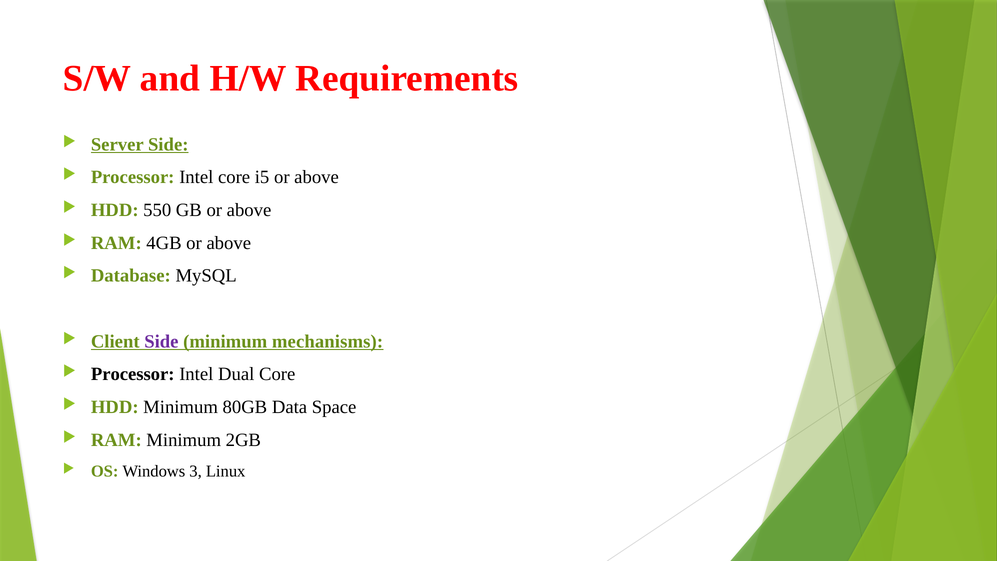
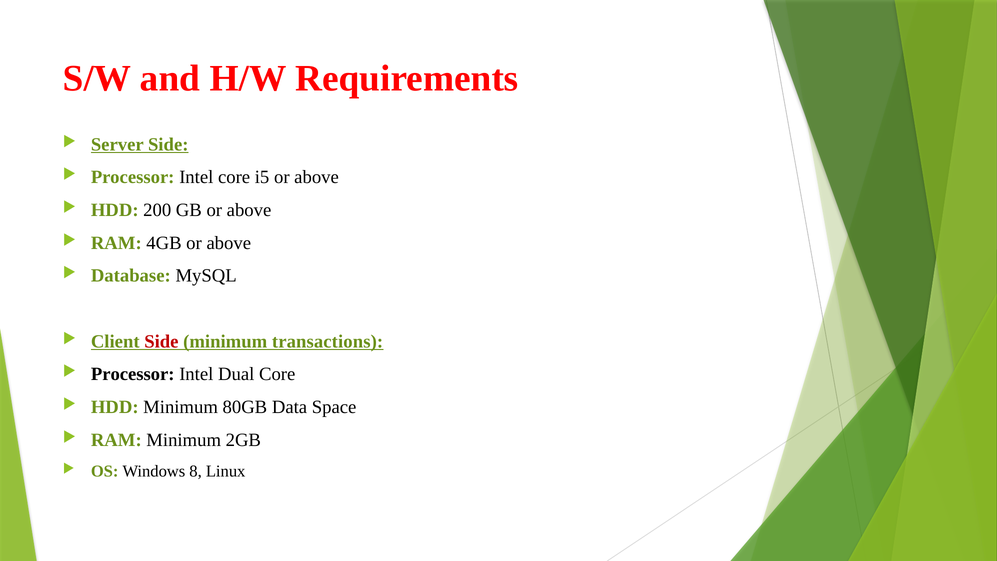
550: 550 -> 200
Side at (161, 341) colour: purple -> red
mechanisms: mechanisms -> transactions
3: 3 -> 8
